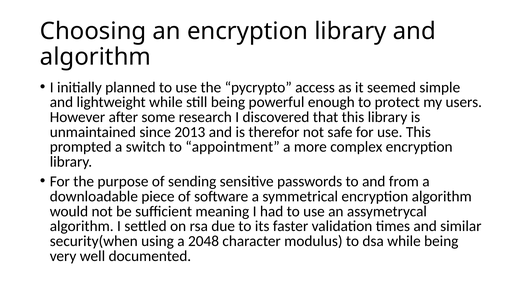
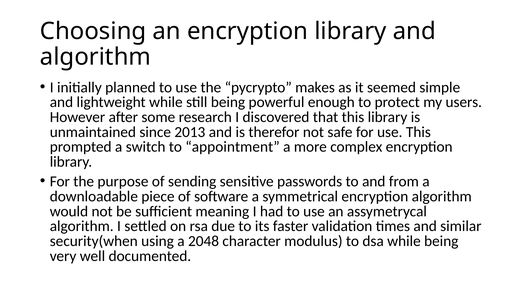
access: access -> makes
